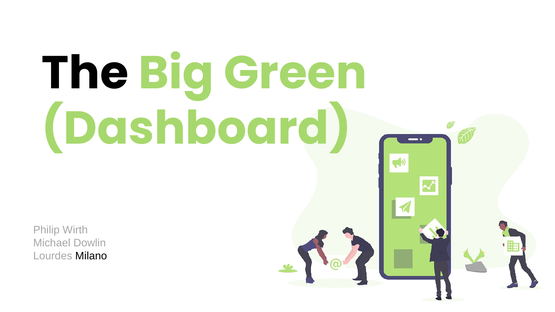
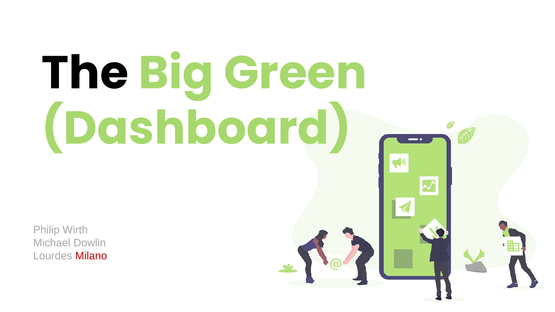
Milano colour: black -> red
